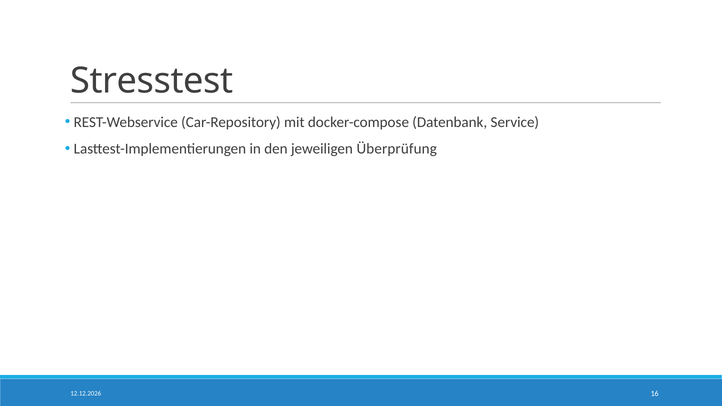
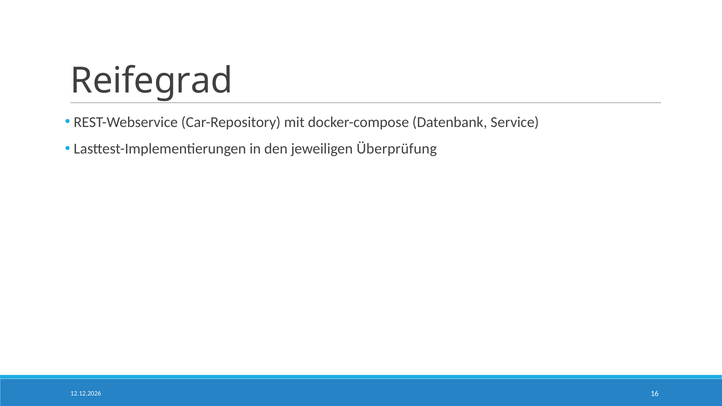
Stresstest: Stresstest -> Reifegrad
